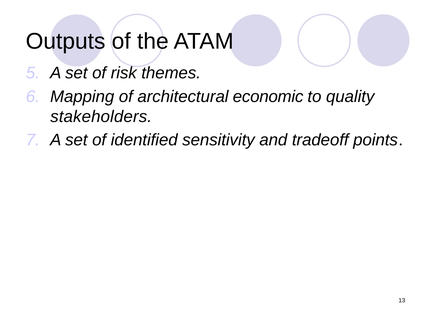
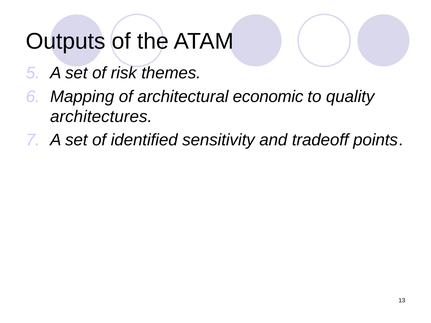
stakeholders: stakeholders -> architectures
